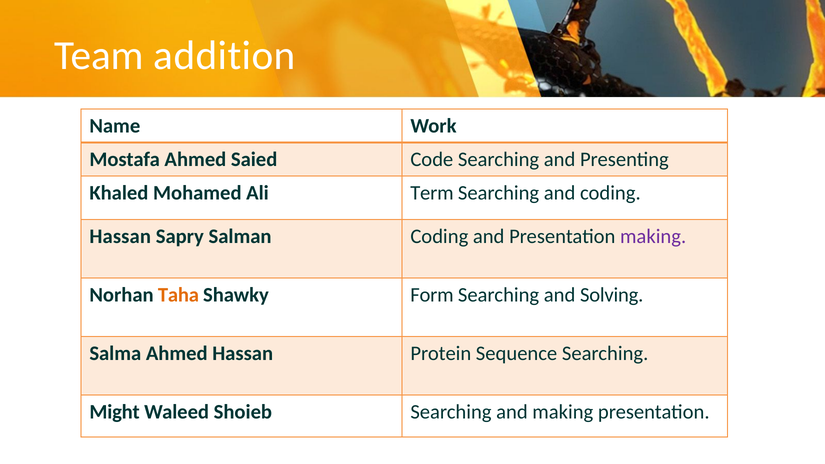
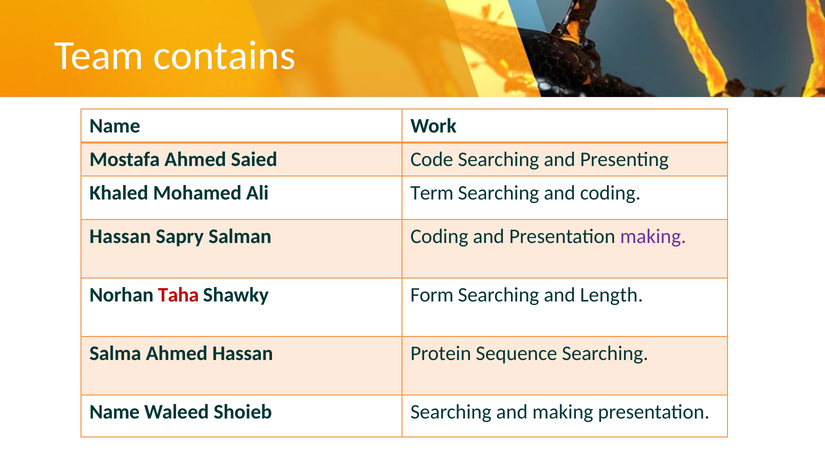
addition: addition -> contains
Taha colour: orange -> red
Solving: Solving -> Length
Might at (115, 412): Might -> Name
